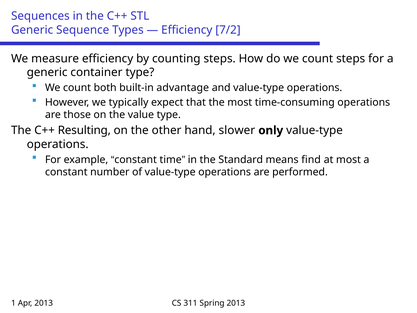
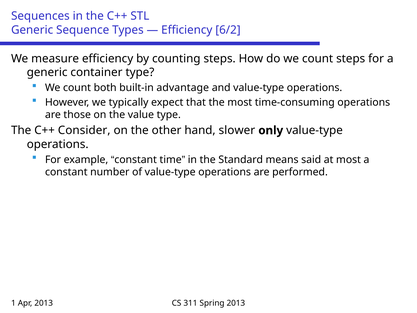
7/2: 7/2 -> 6/2
Resulting: Resulting -> Consider
find: find -> said
